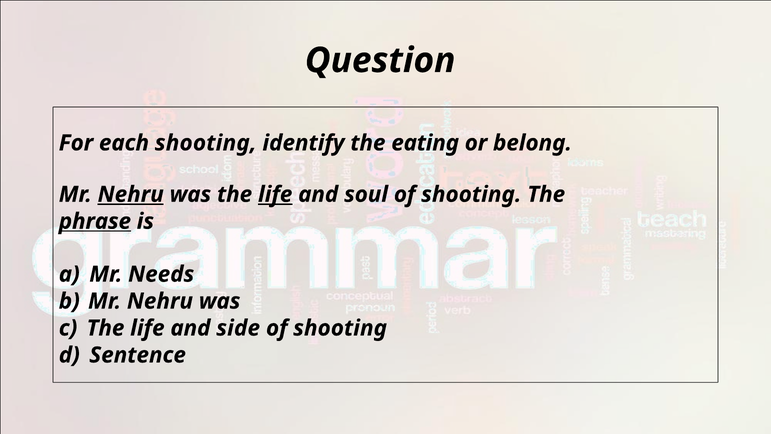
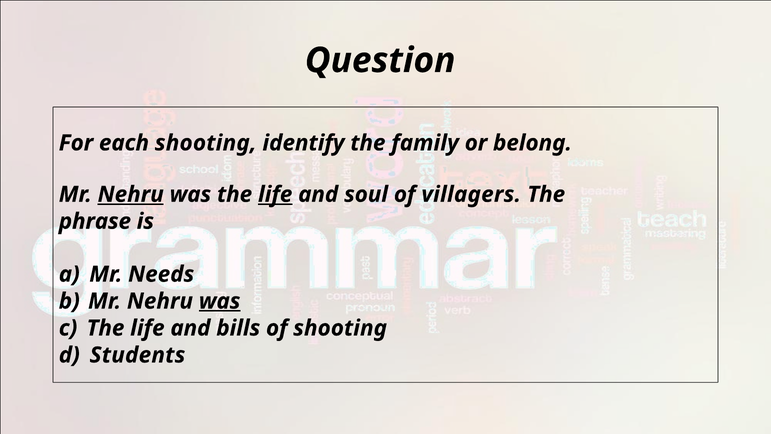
eating: eating -> family
soul of shooting: shooting -> villagers
phrase underline: present -> none
was at (220, 301) underline: none -> present
side: side -> bills
Sentence: Sentence -> Students
